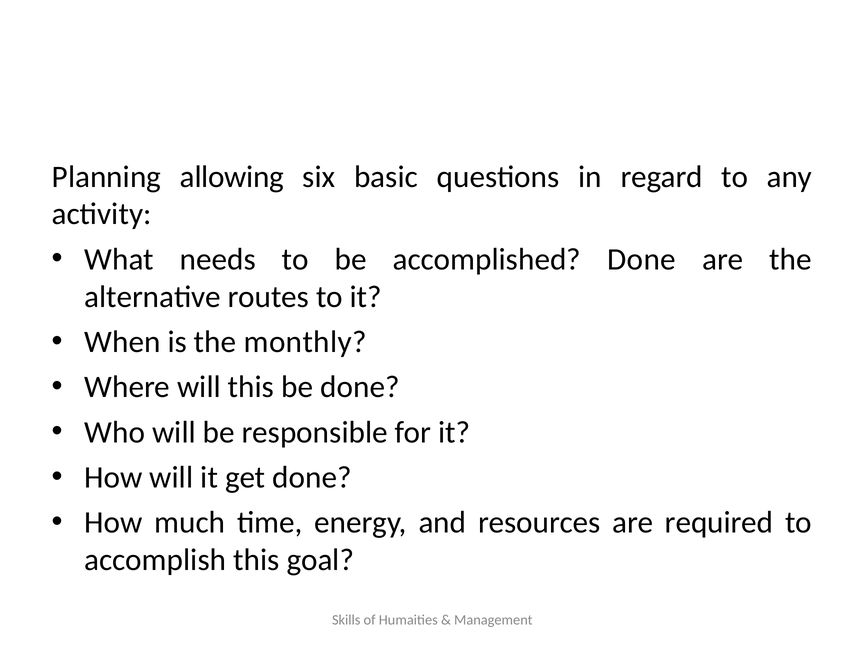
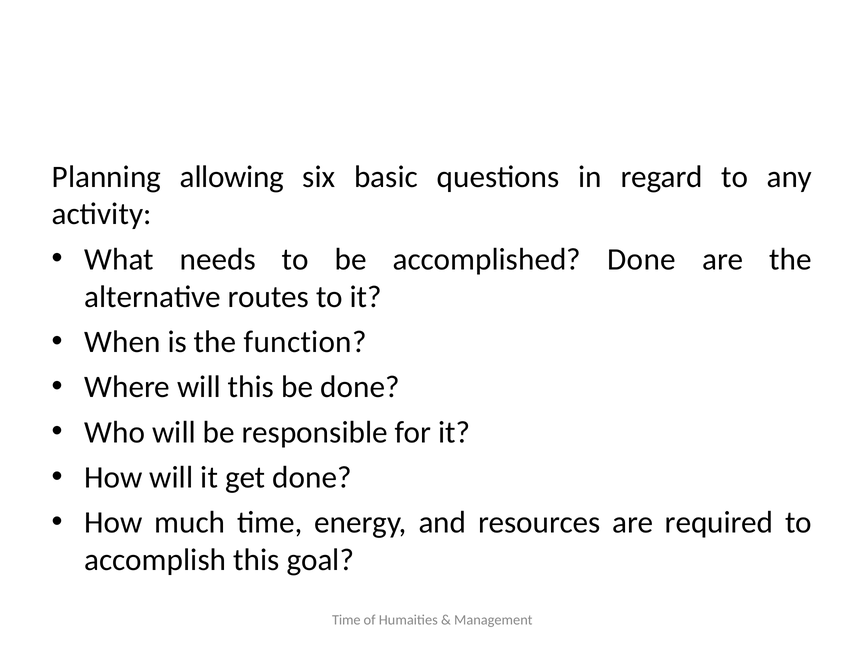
monthly: monthly -> function
Skills at (346, 620): Skills -> Time
